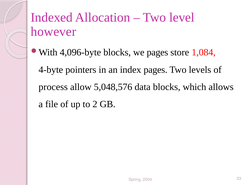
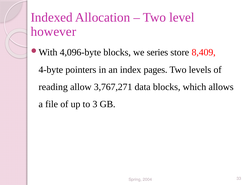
we pages: pages -> series
1,084: 1,084 -> 8,409
process: process -> reading
5,048,576: 5,048,576 -> 3,767,271
2: 2 -> 3
